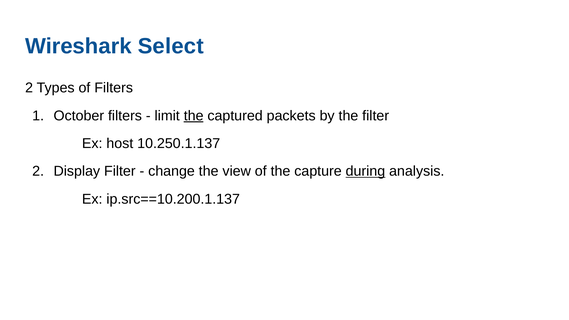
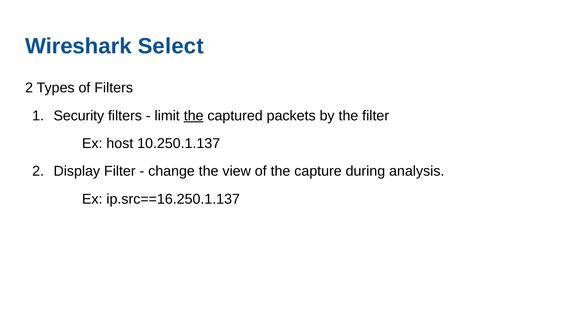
October: October -> Security
during underline: present -> none
ip.src==10.200.1.137: ip.src==10.200.1.137 -> ip.src==16.250.1.137
